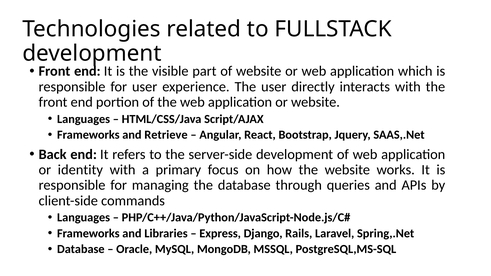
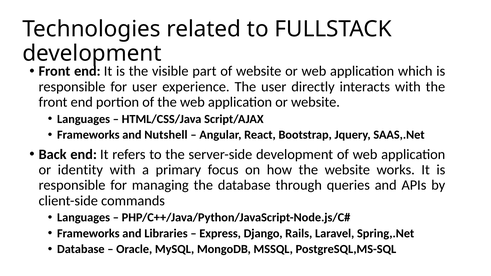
Retrieve: Retrieve -> Nutshell
